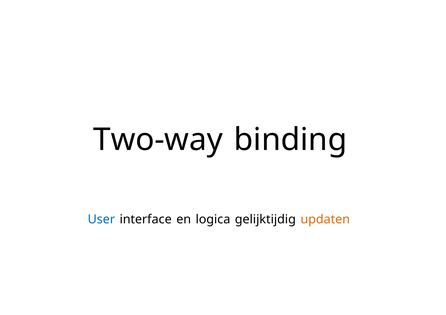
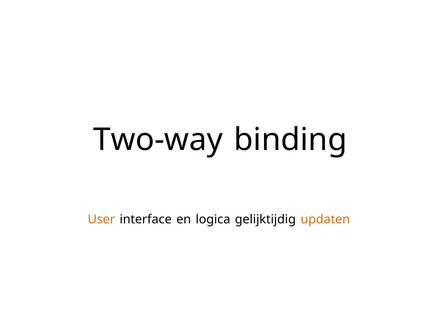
User colour: blue -> orange
